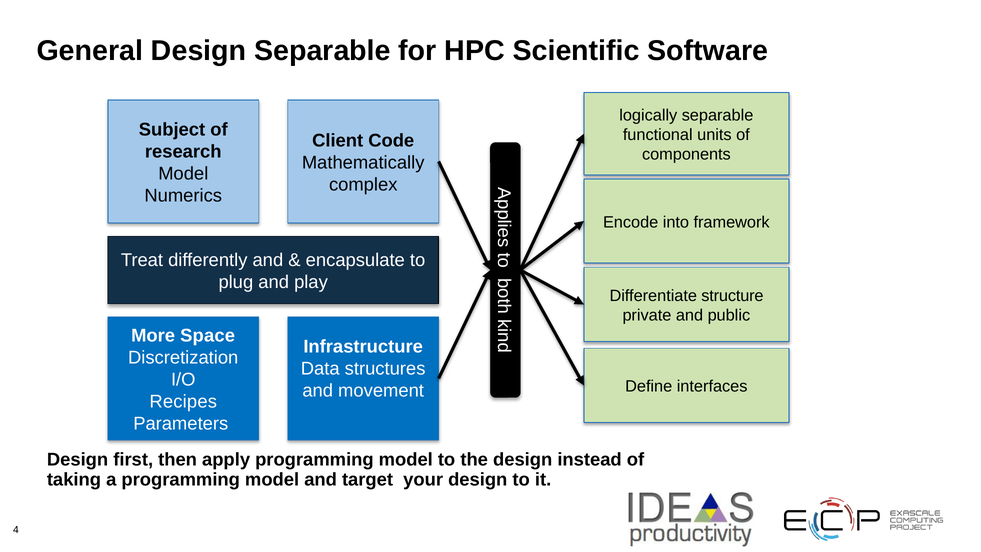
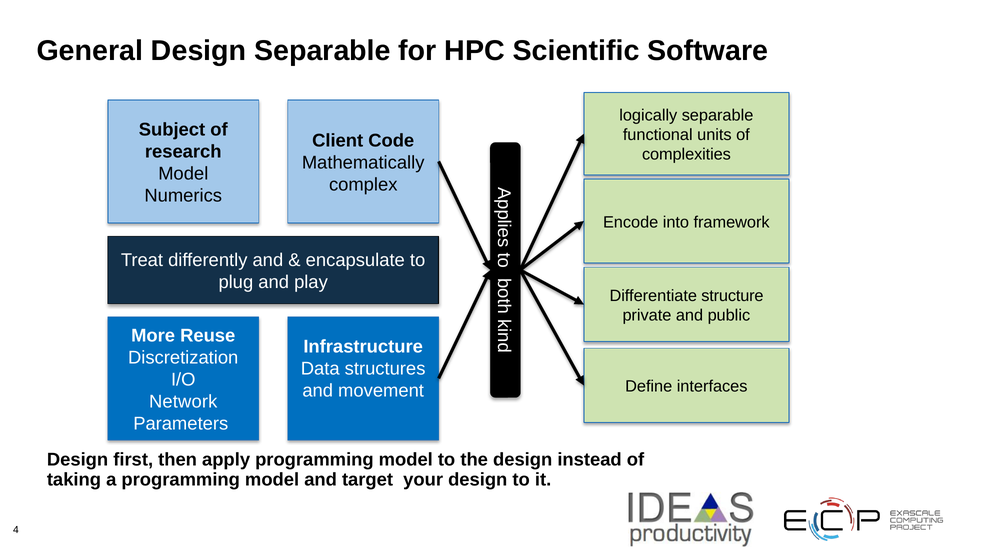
components: components -> complexities
Space: Space -> Reuse
Recipes: Recipes -> Network
